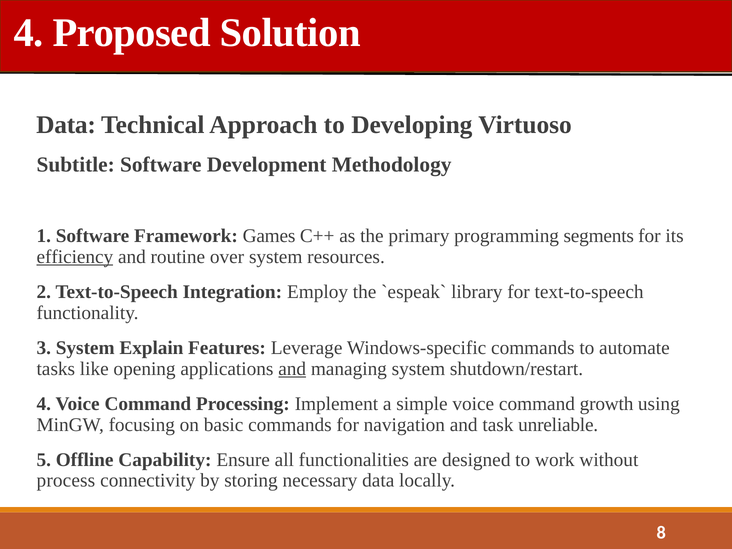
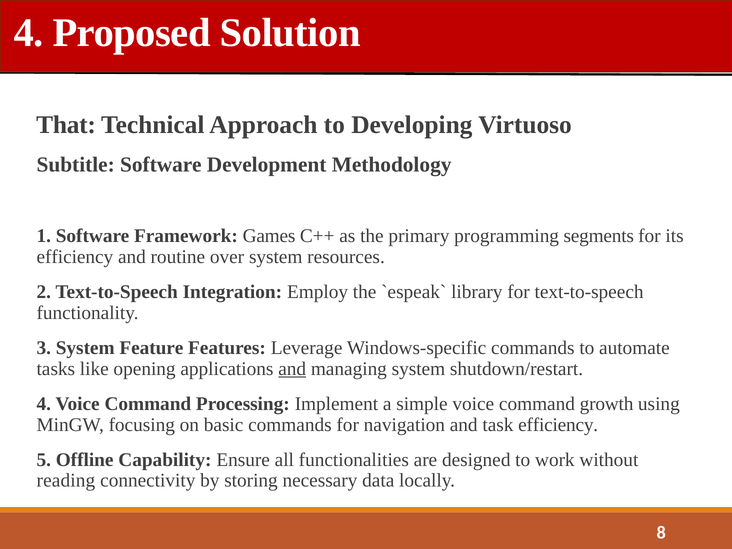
Data at (66, 125): Data -> That
efficiency at (75, 257) underline: present -> none
Explain: Explain -> Feature
task unreliable: unreliable -> efficiency
process: process -> reading
